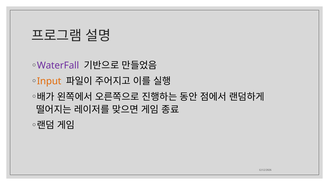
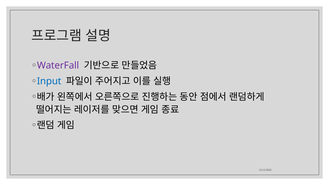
Input colour: orange -> blue
